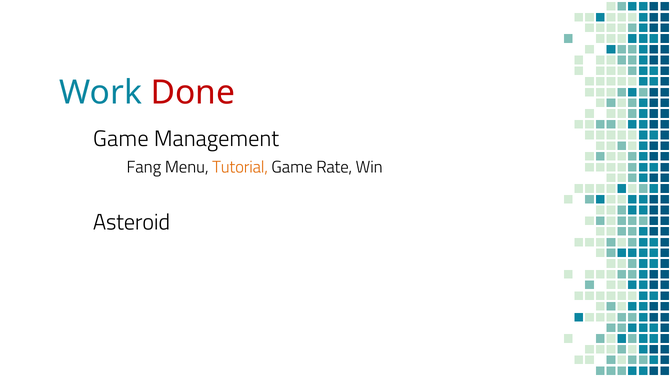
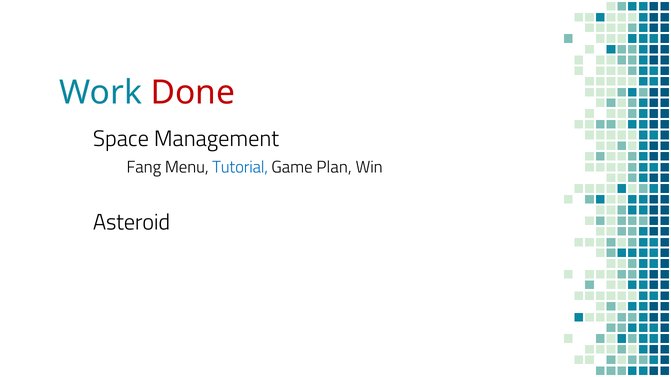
Game at (121, 139): Game -> Space
Tutorial colour: orange -> blue
Rate: Rate -> Plan
